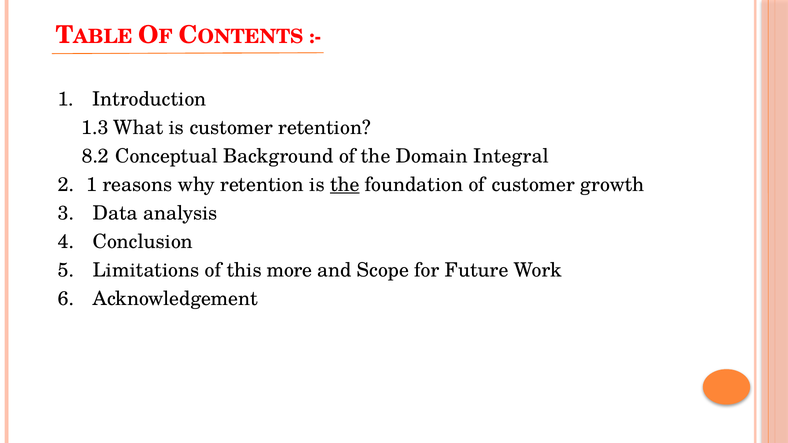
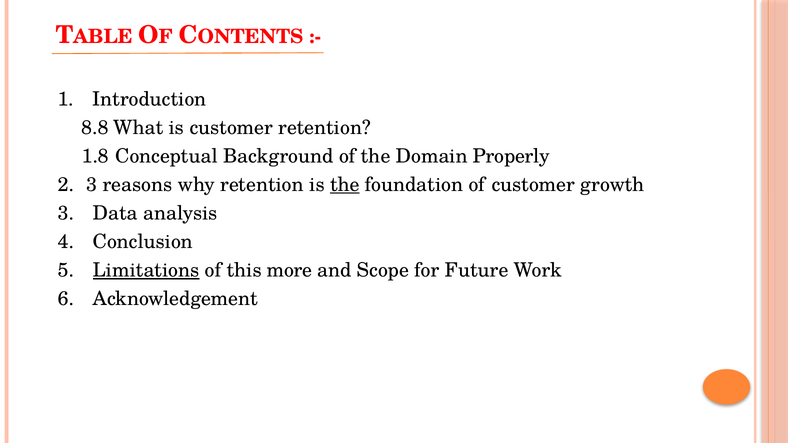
1.3: 1.3 -> 8.8
8.2: 8.2 -> 1.8
Integral: Integral -> Properly
2 1: 1 -> 3
Limitations underline: none -> present
